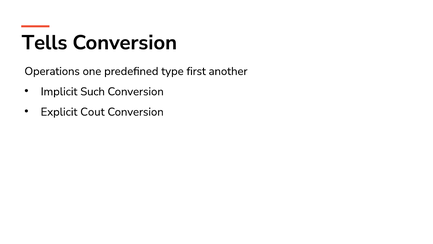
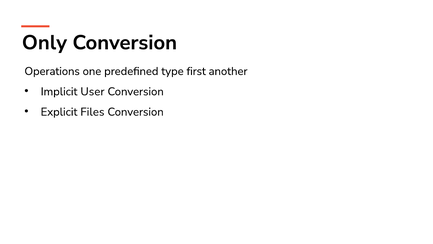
Tells: Tells -> Only
Such: Such -> User
Cout: Cout -> Files
